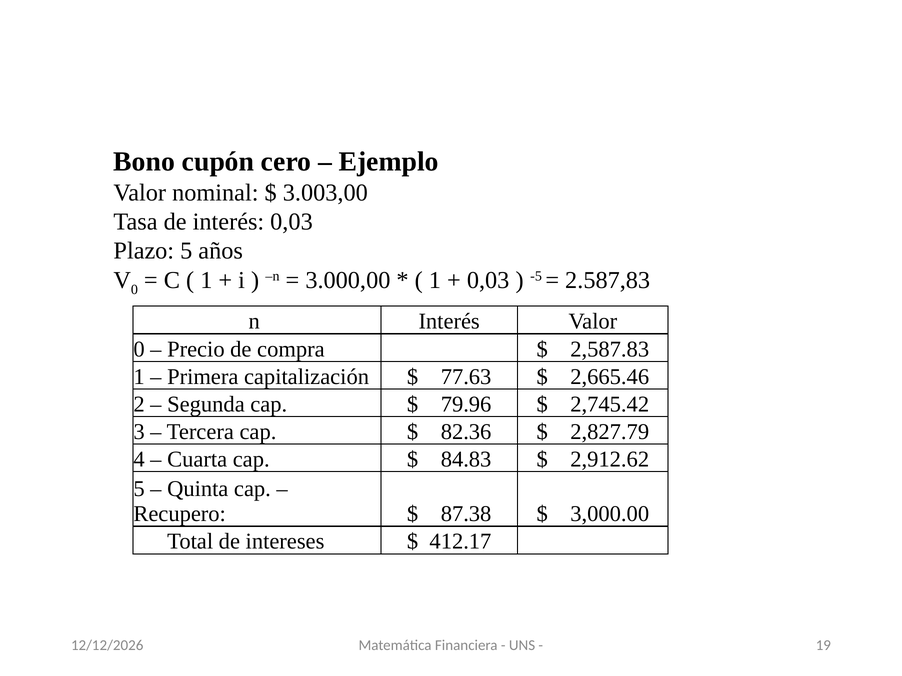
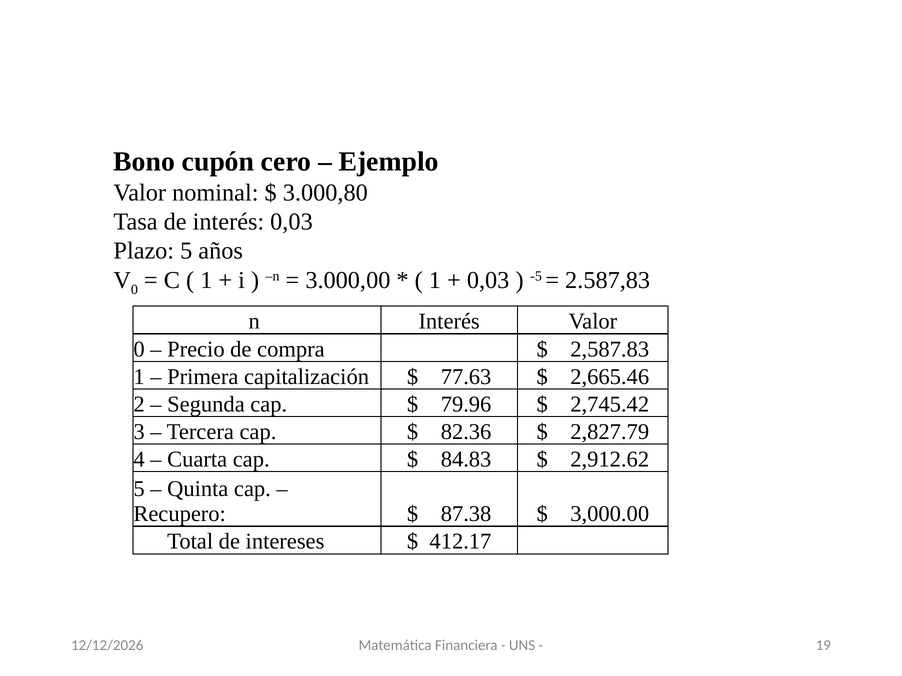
3.003,00: 3.003,00 -> 3.000,80
